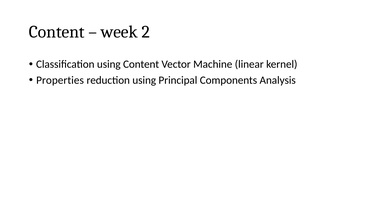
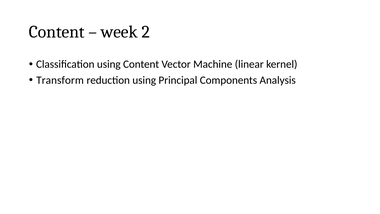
Properties: Properties -> Transform
